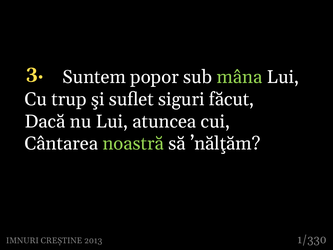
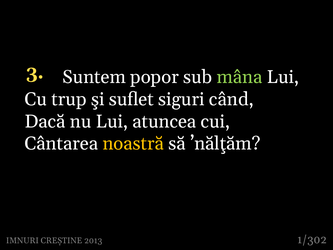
făcut: făcut -> când
noastră colour: light green -> yellow
1/330: 1/330 -> 1/302
